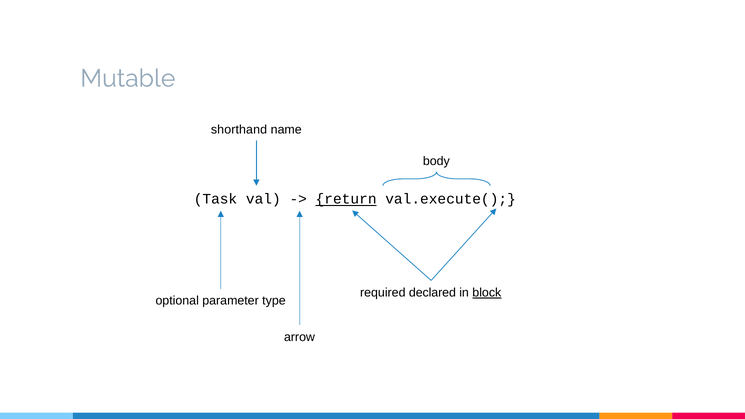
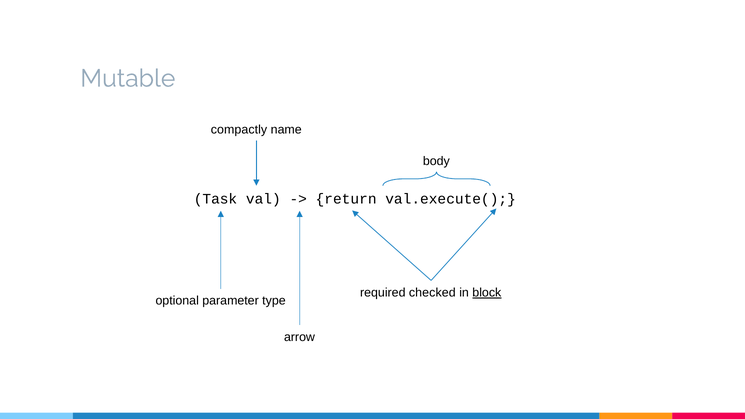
shorthand: shorthand -> compactly
return underline: present -> none
declared: declared -> checked
